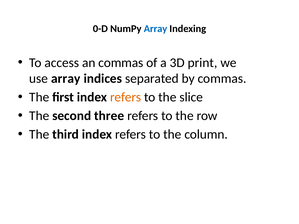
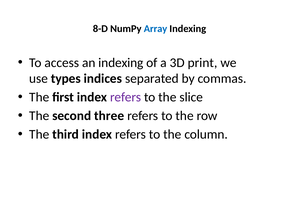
0-D: 0-D -> 8-D
an commas: commas -> indexing
use array: array -> types
refers at (126, 97) colour: orange -> purple
